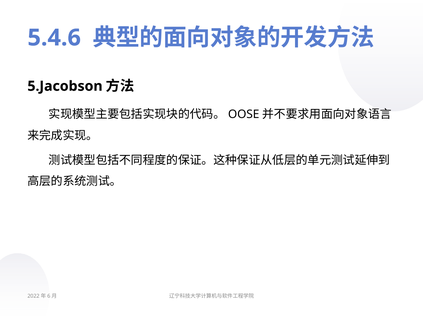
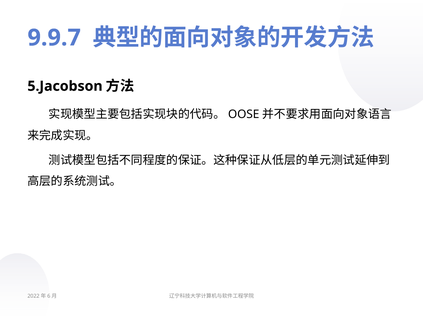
5.4.6: 5.4.6 -> 9.9.7
